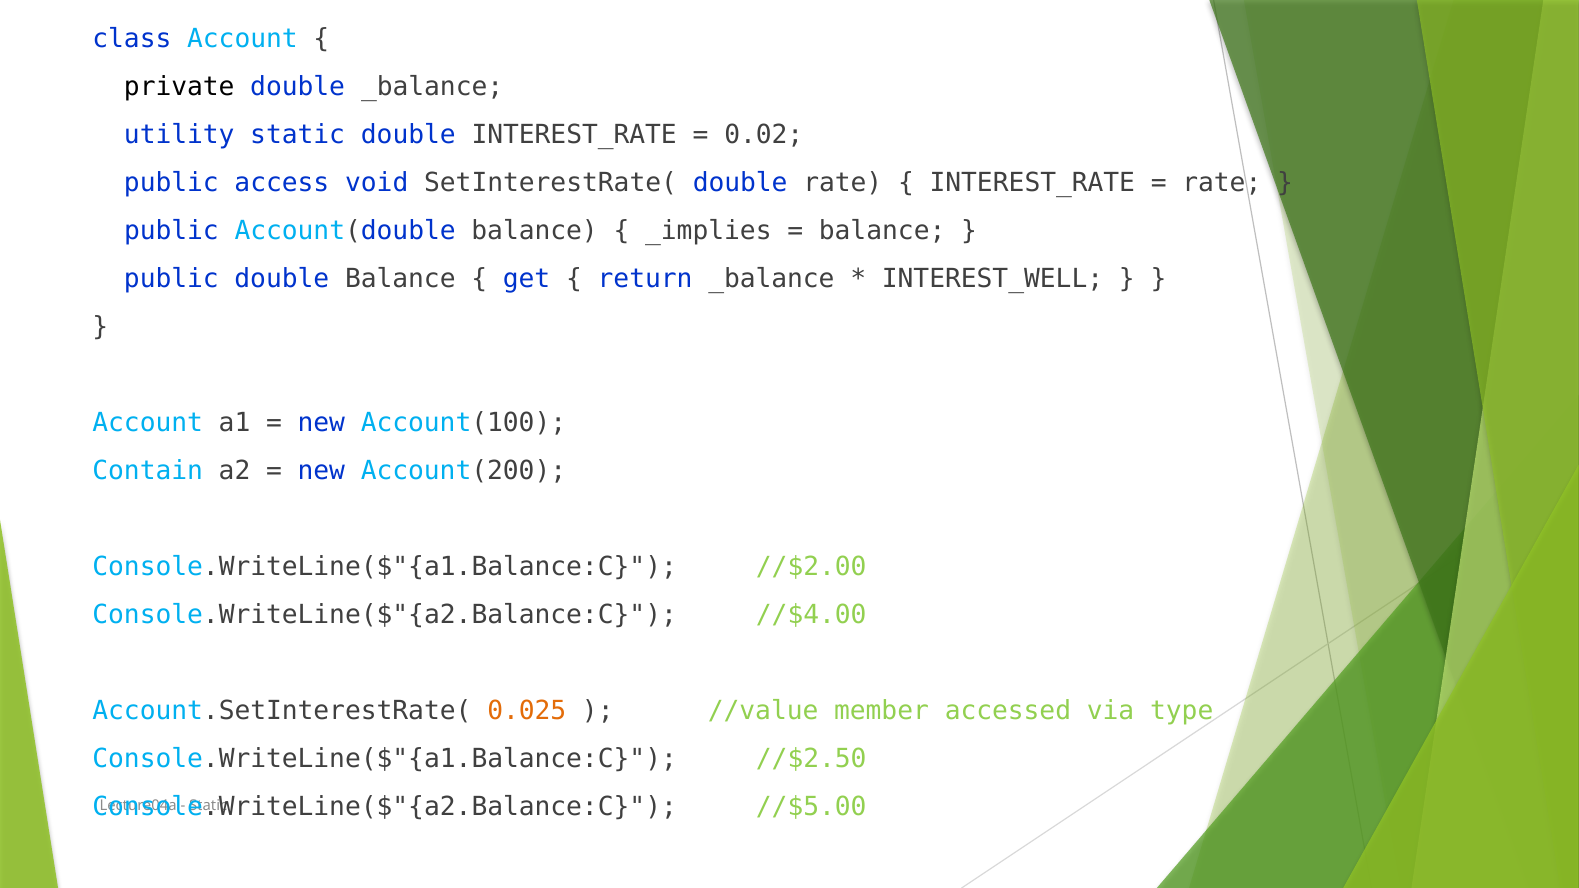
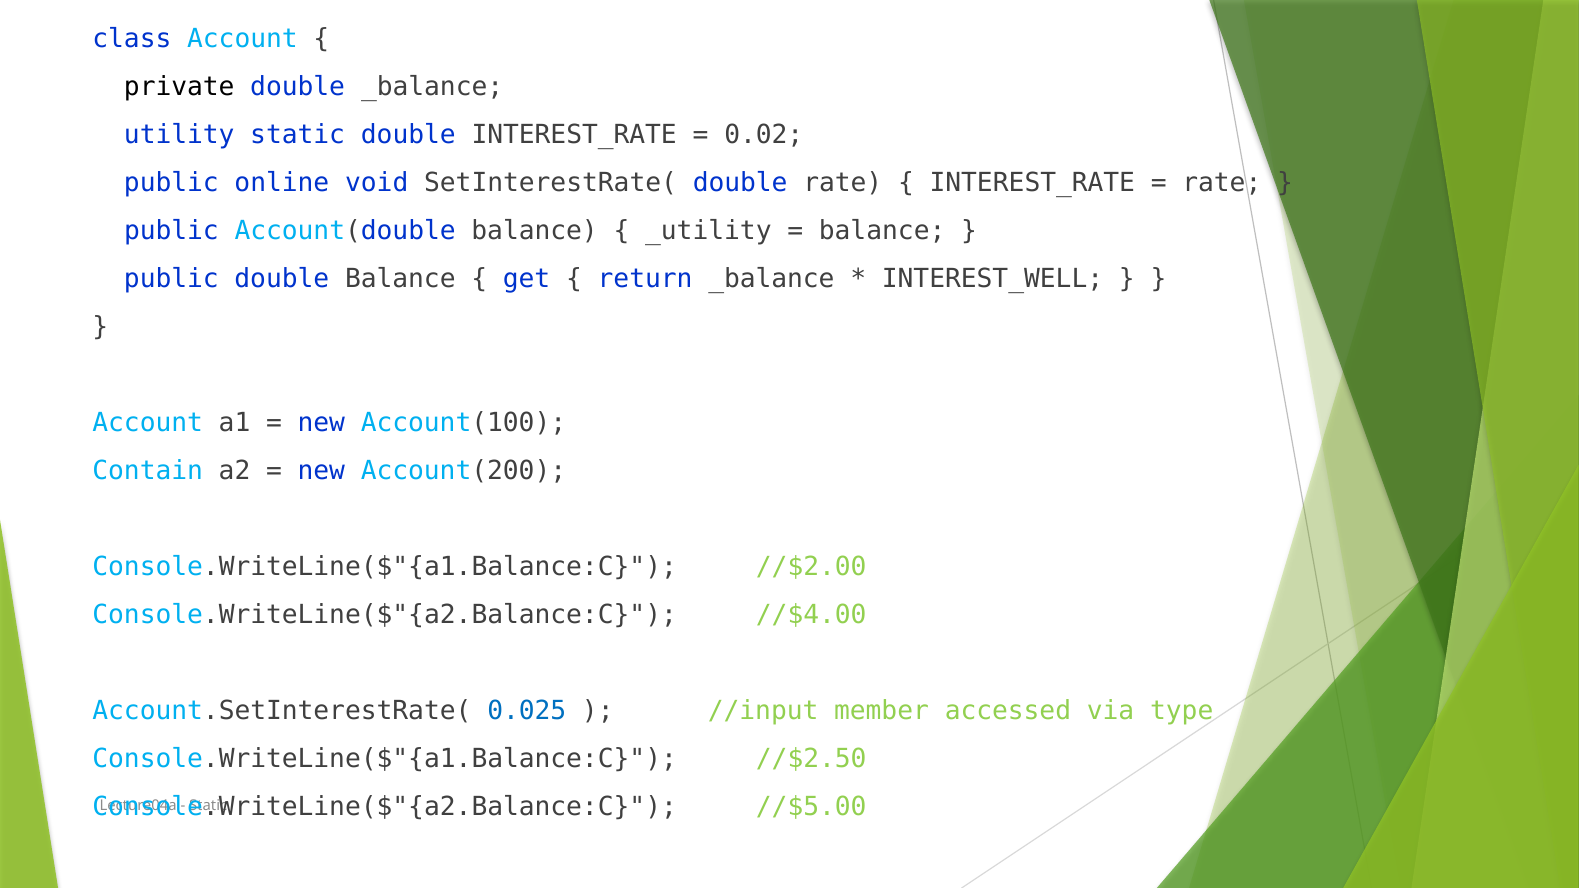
access: access -> online
_implies: _implies -> _utility
0.025 colour: orange -> blue
//value: //value -> //input
